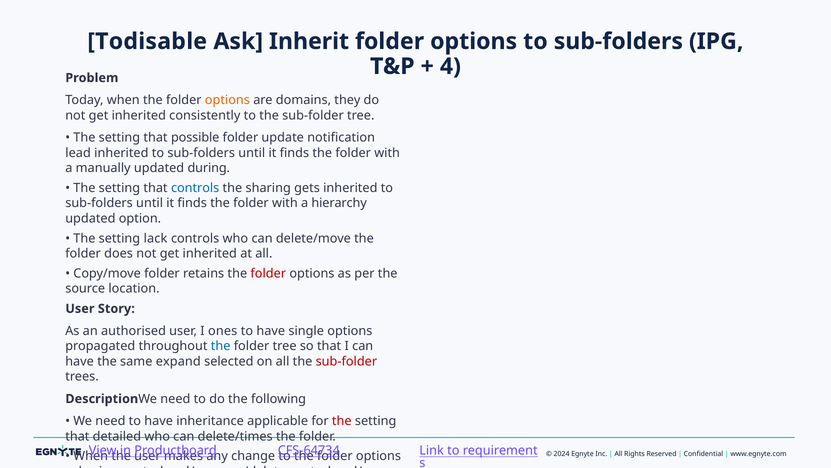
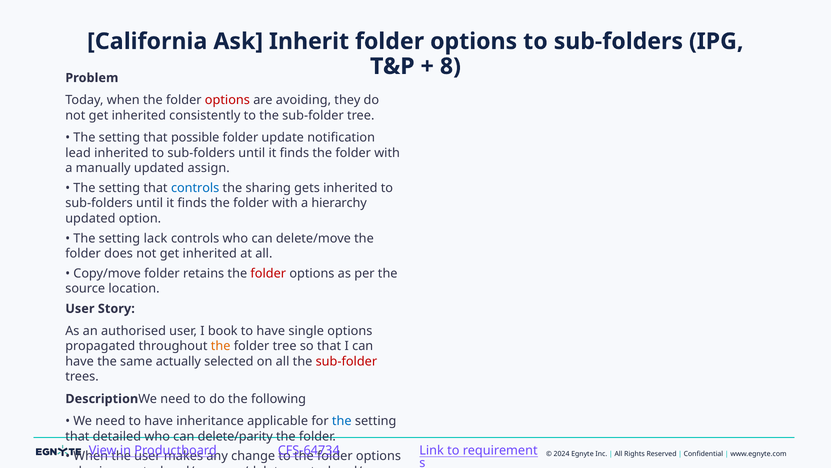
Todisable: Todisable -> California
4: 4 -> 8
options at (227, 100) colour: orange -> red
domains: domains -> avoiding
during: during -> assign
ones: ones -> book
the at (221, 346) colour: blue -> orange
expand: expand -> actually
the at (342, 421) colour: red -> blue
delete/times: delete/times -> delete/parity
